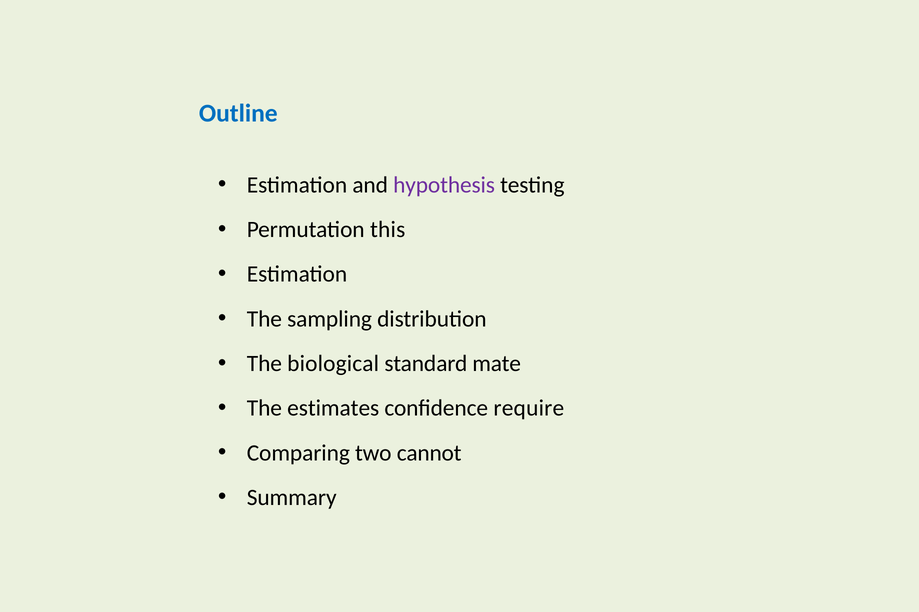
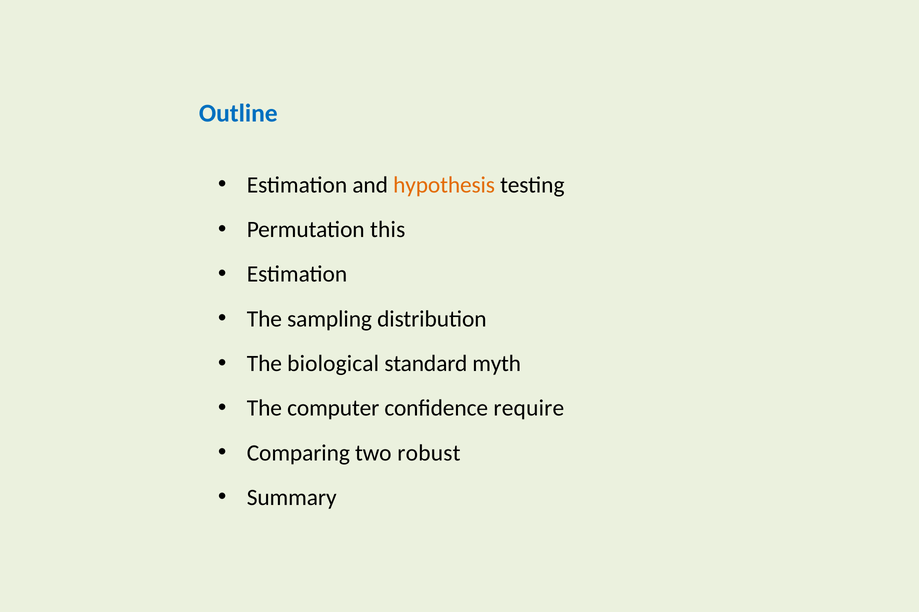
hypothesis colour: purple -> orange
mate: mate -> myth
estimates: estimates -> computer
cannot: cannot -> robust
